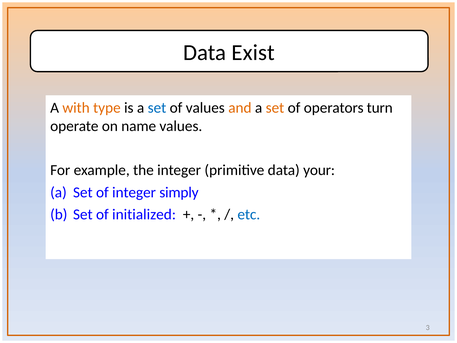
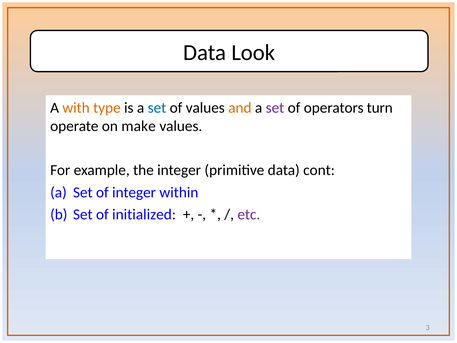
Exist: Exist -> Look
set at (275, 108) colour: orange -> purple
name: name -> make
your: your -> cont
simply: simply -> within
etc colour: blue -> purple
